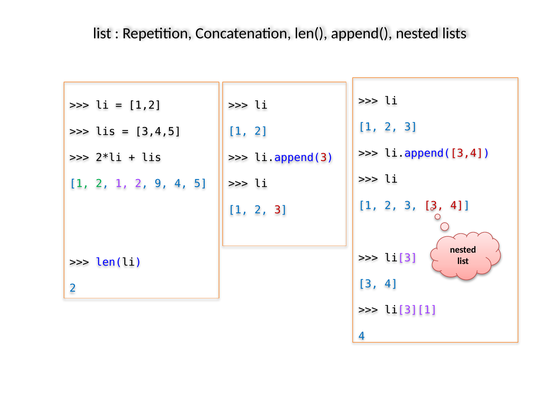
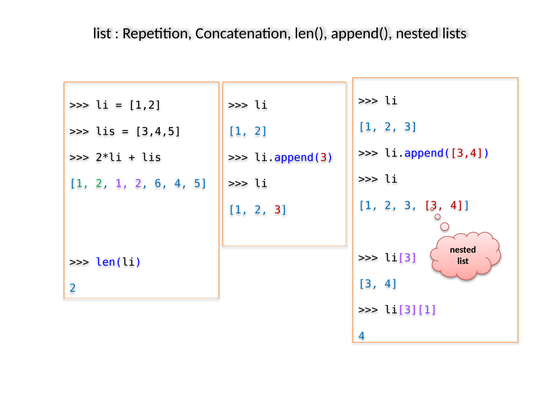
9: 9 -> 6
